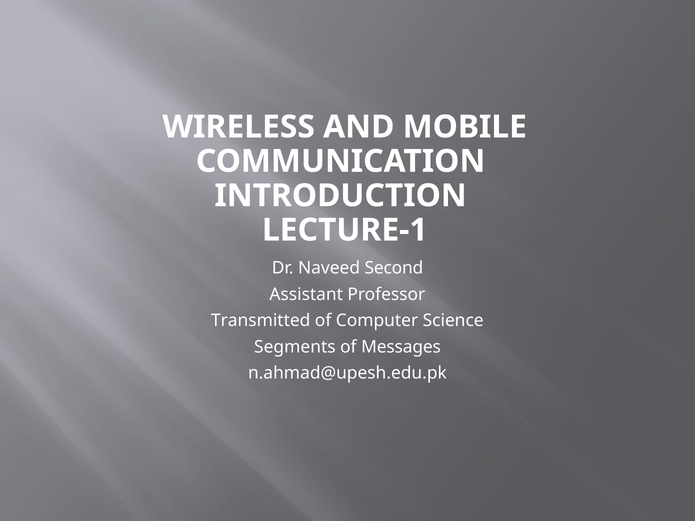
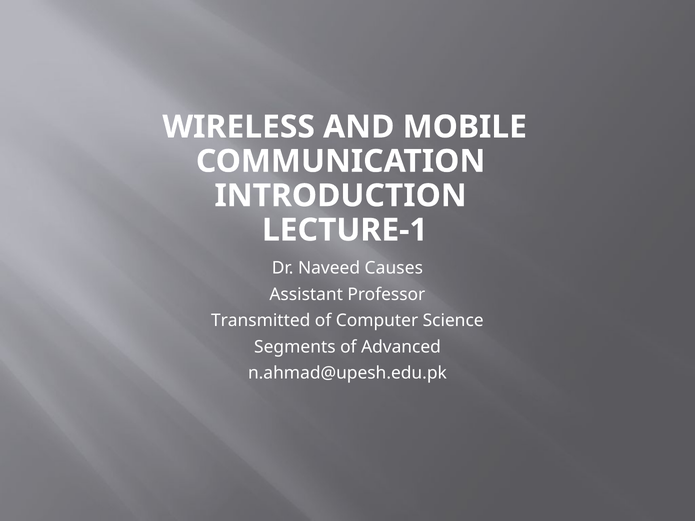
Second: Second -> Causes
Messages: Messages -> Advanced
